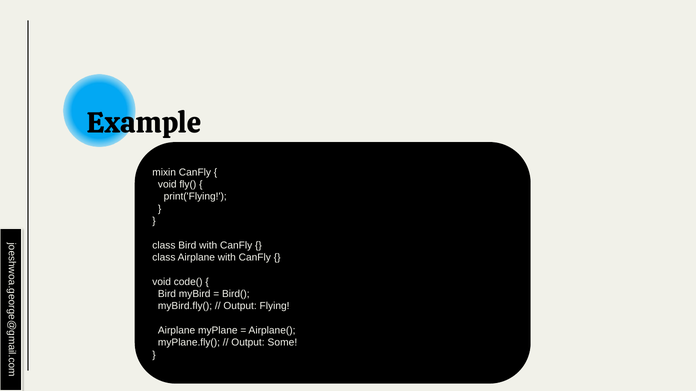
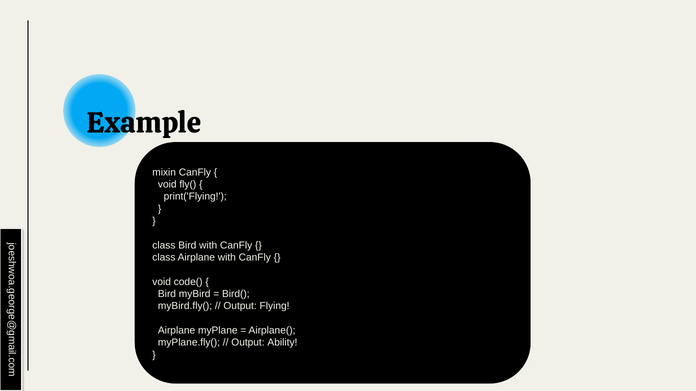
Some: Some -> Ability
